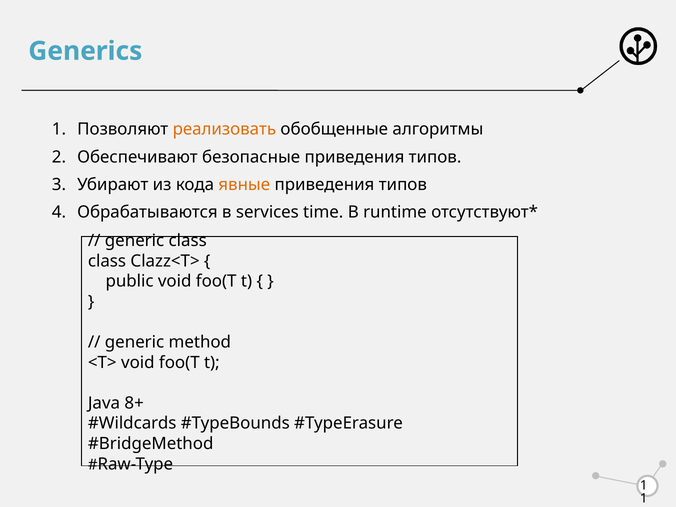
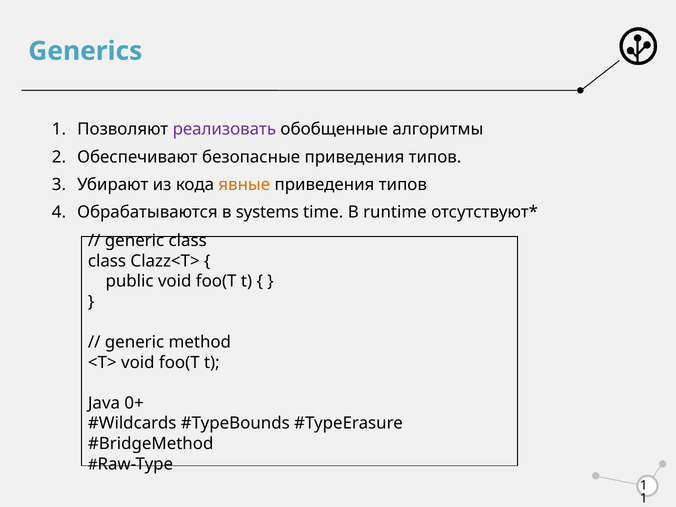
реализовать colour: orange -> purple
services: services -> systems
8+: 8+ -> 0+
